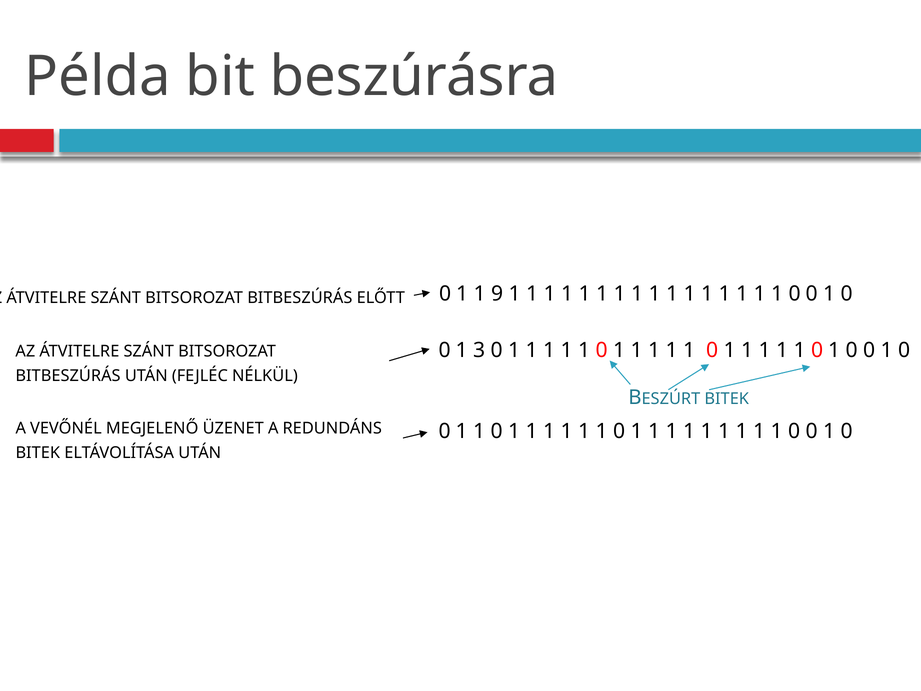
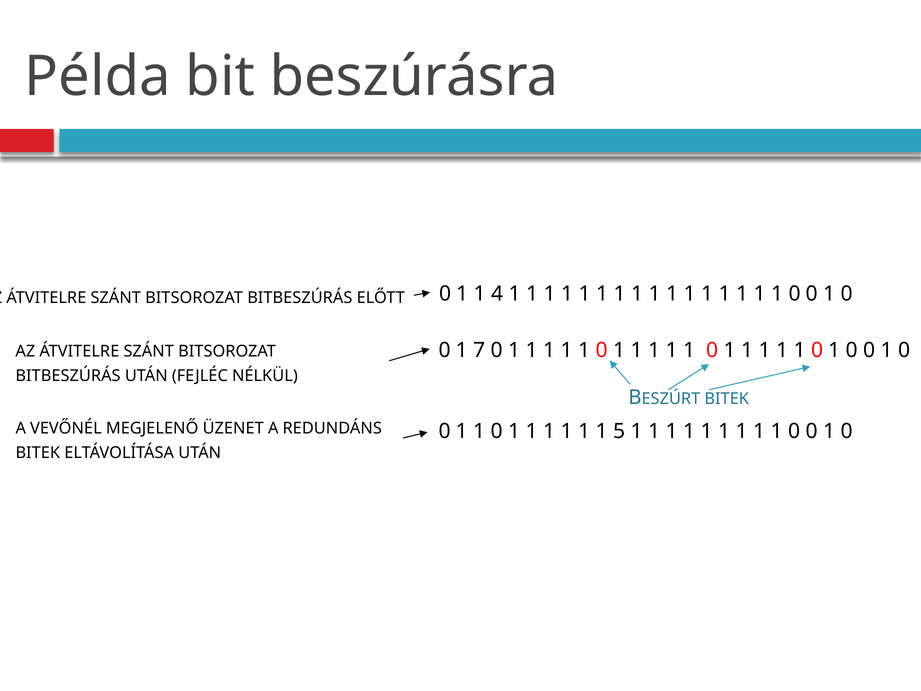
9: 9 -> 4
3: 3 -> 7
0 at (619, 431): 0 -> 5
